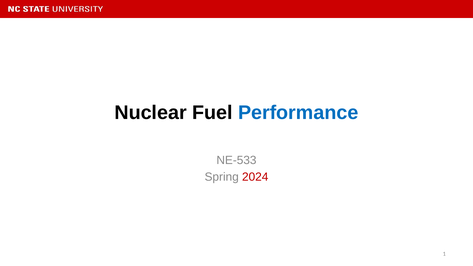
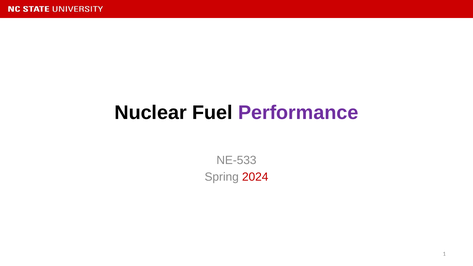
Performance colour: blue -> purple
